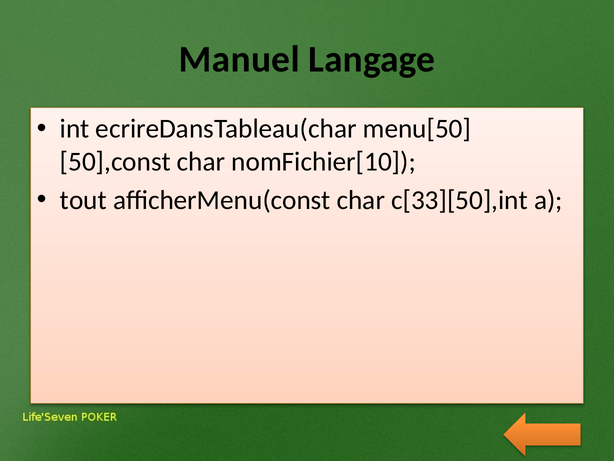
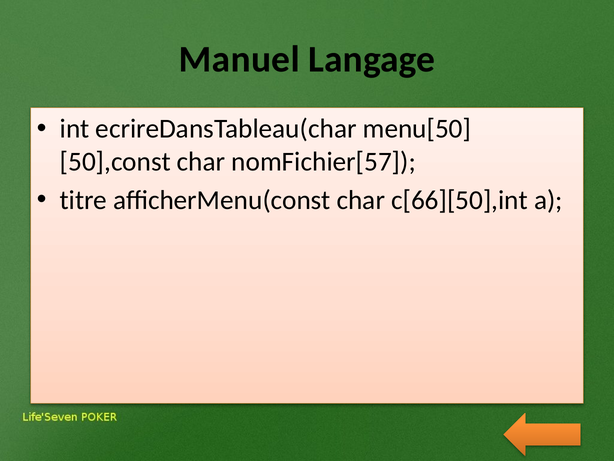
nomFichier[10: nomFichier[10 -> nomFichier[57
tout: tout -> titre
c[33][50],int: c[33][50],int -> c[66][50],int
